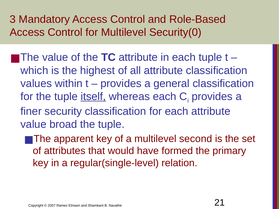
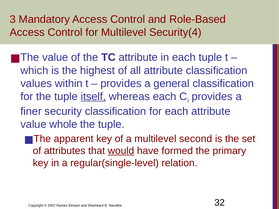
Security(0: Security(0 -> Security(4
broad: broad -> whole
would underline: none -> present
21: 21 -> 32
